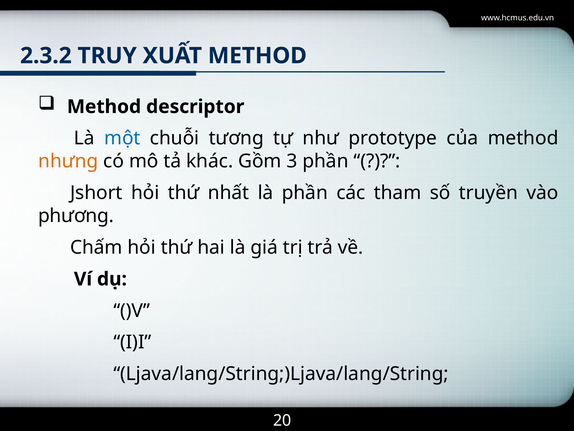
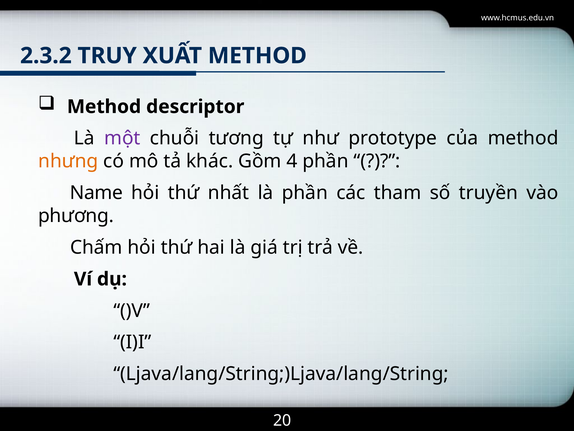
một colour: blue -> purple
3: 3 -> 4
Jshort: Jshort -> Name
